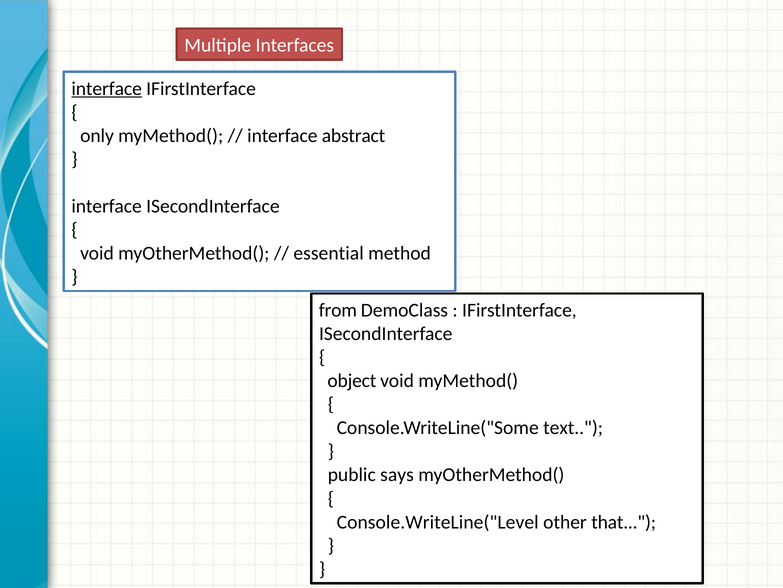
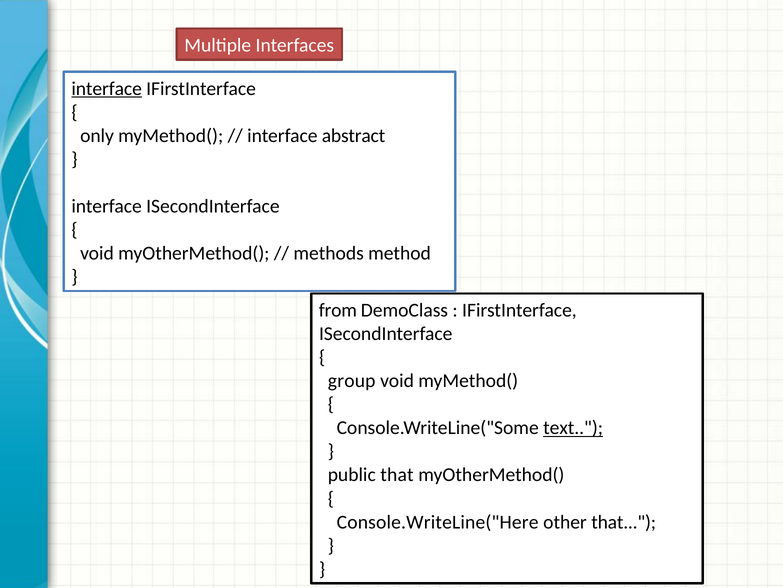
essential: essential -> methods
object: object -> group
text underline: none -> present
public says: says -> that
Console.WriteLine("Level: Console.WriteLine("Level -> Console.WriteLine("Here
